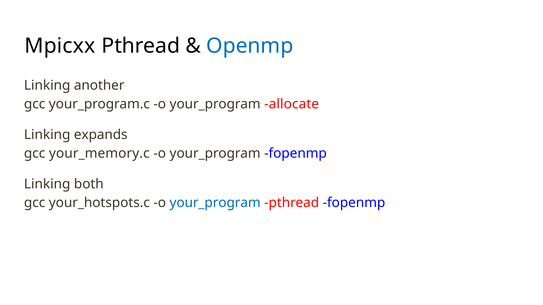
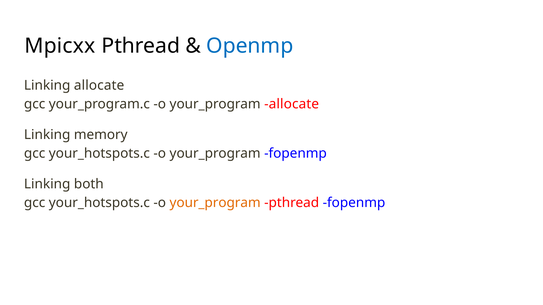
Linking another: another -> allocate
expands: expands -> memory
your_memory.c at (99, 154): your_memory.c -> your_hotspots.c
your_program at (215, 203) colour: blue -> orange
